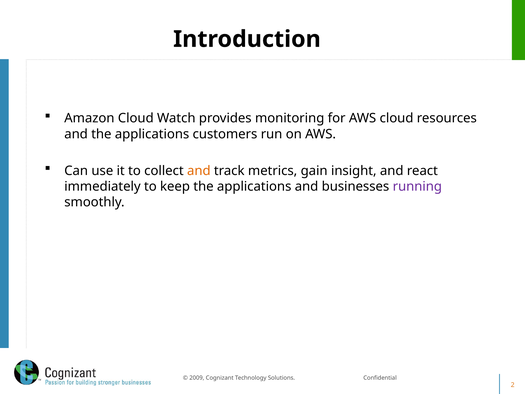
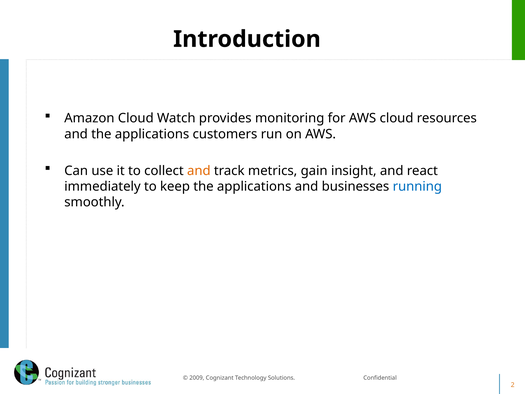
running colour: purple -> blue
